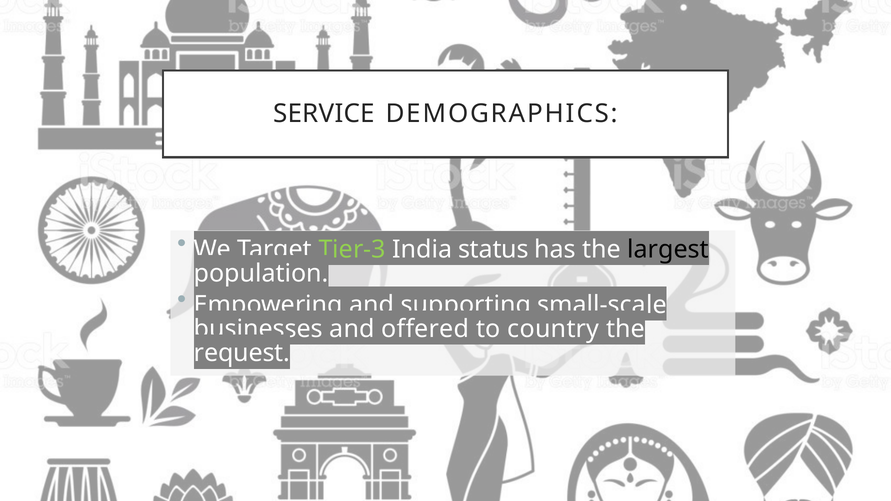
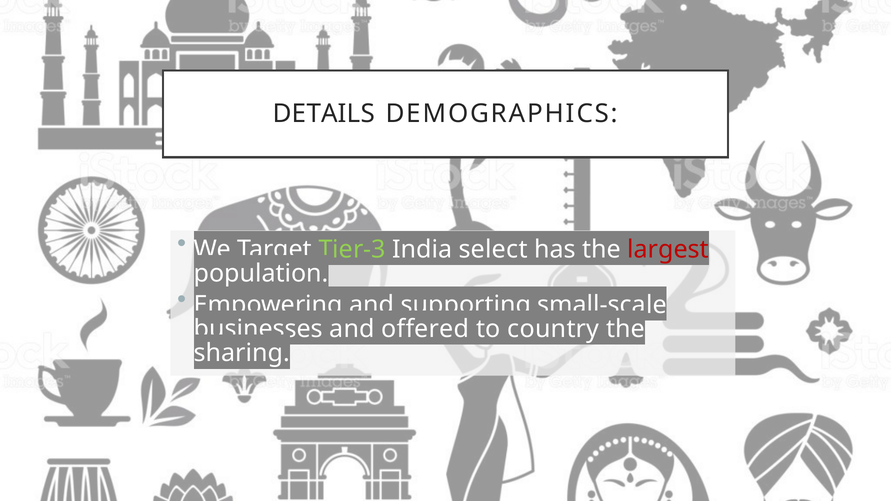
SERVICE: SERVICE -> DETAILS
status: status -> select
largest colour: black -> red
request: request -> sharing
